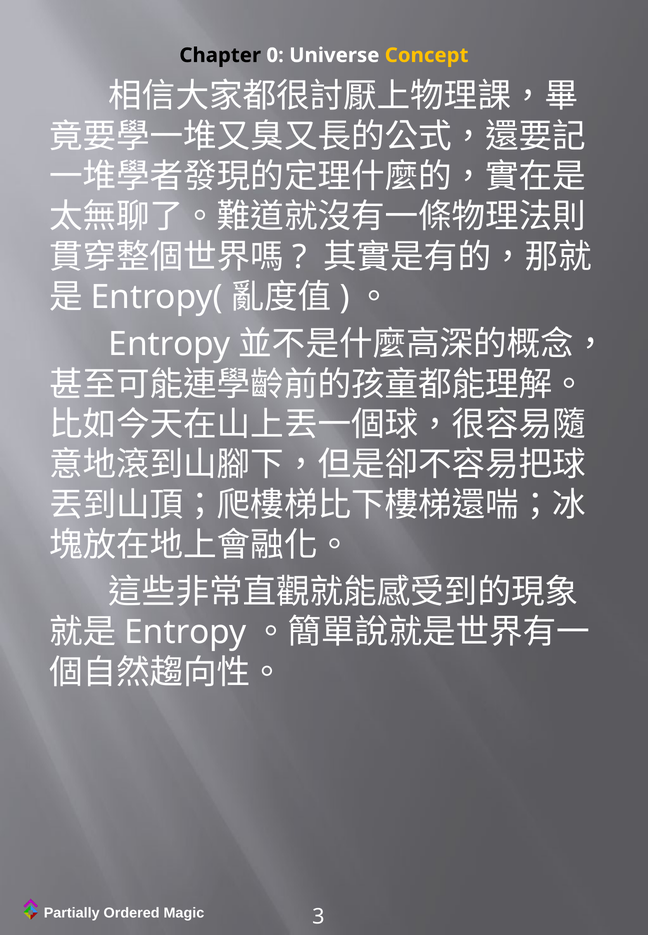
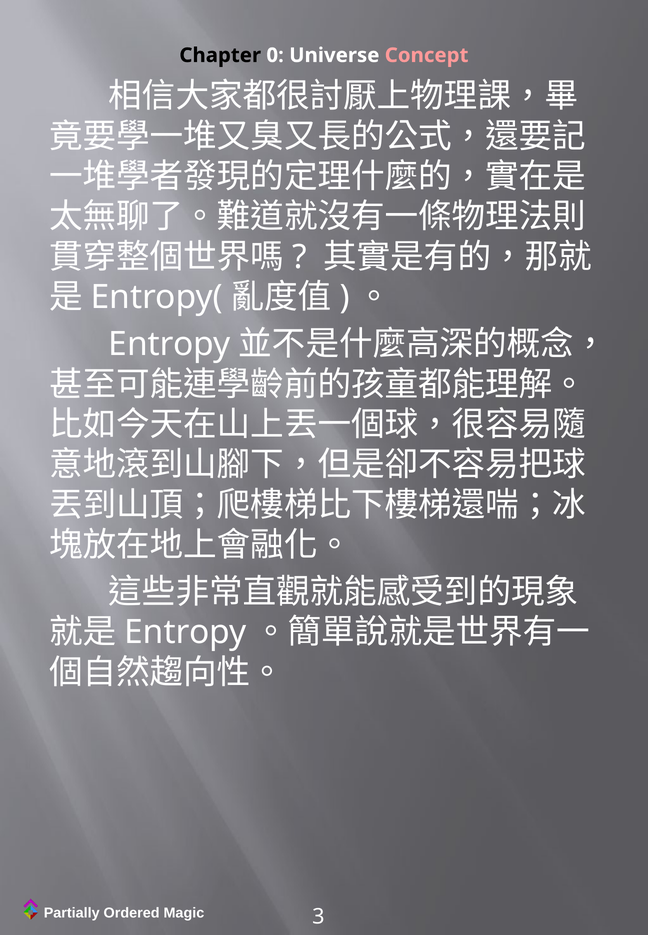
Concept colour: yellow -> pink
